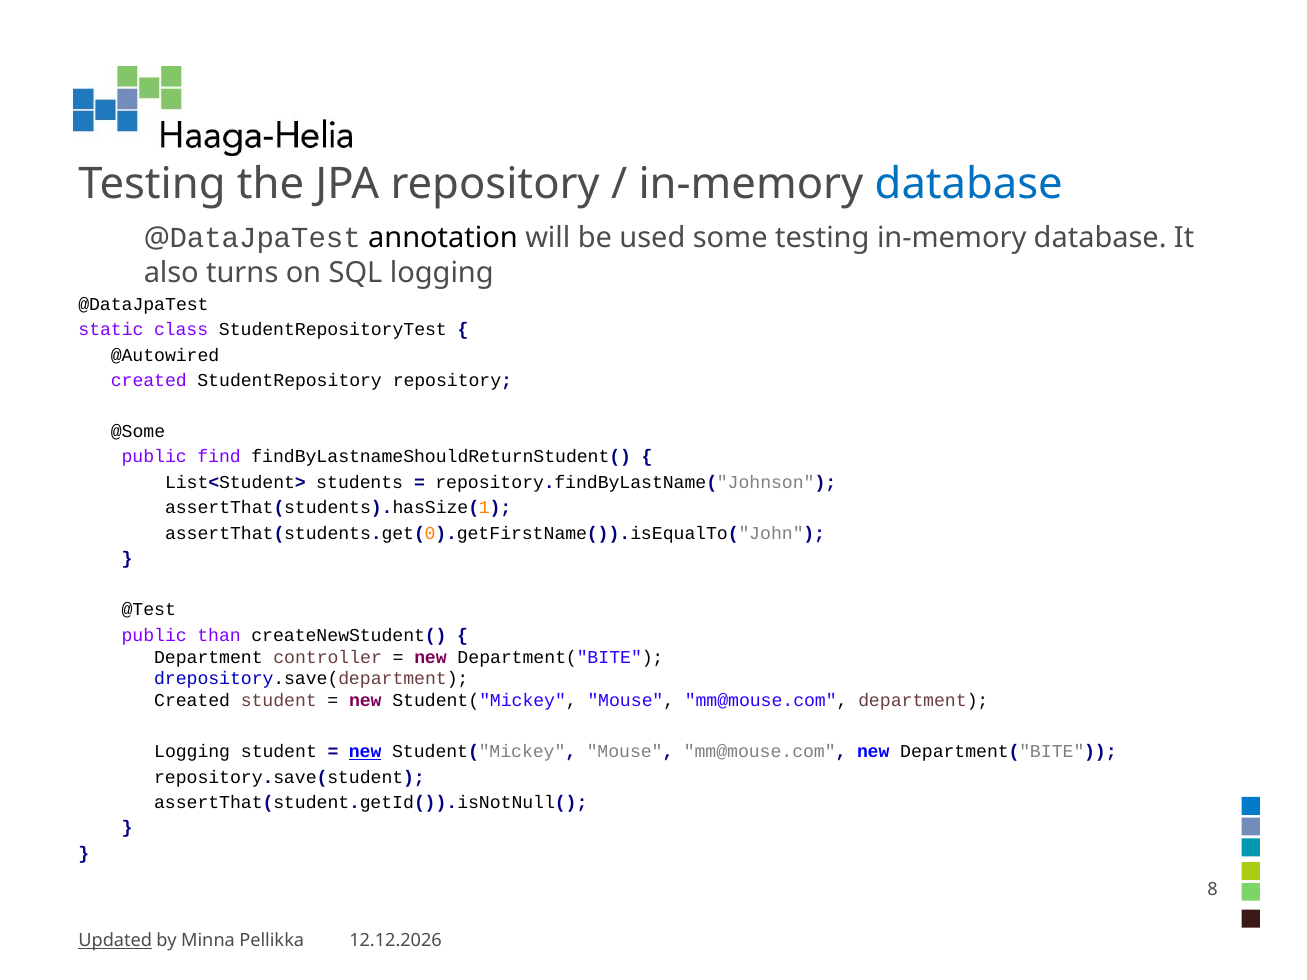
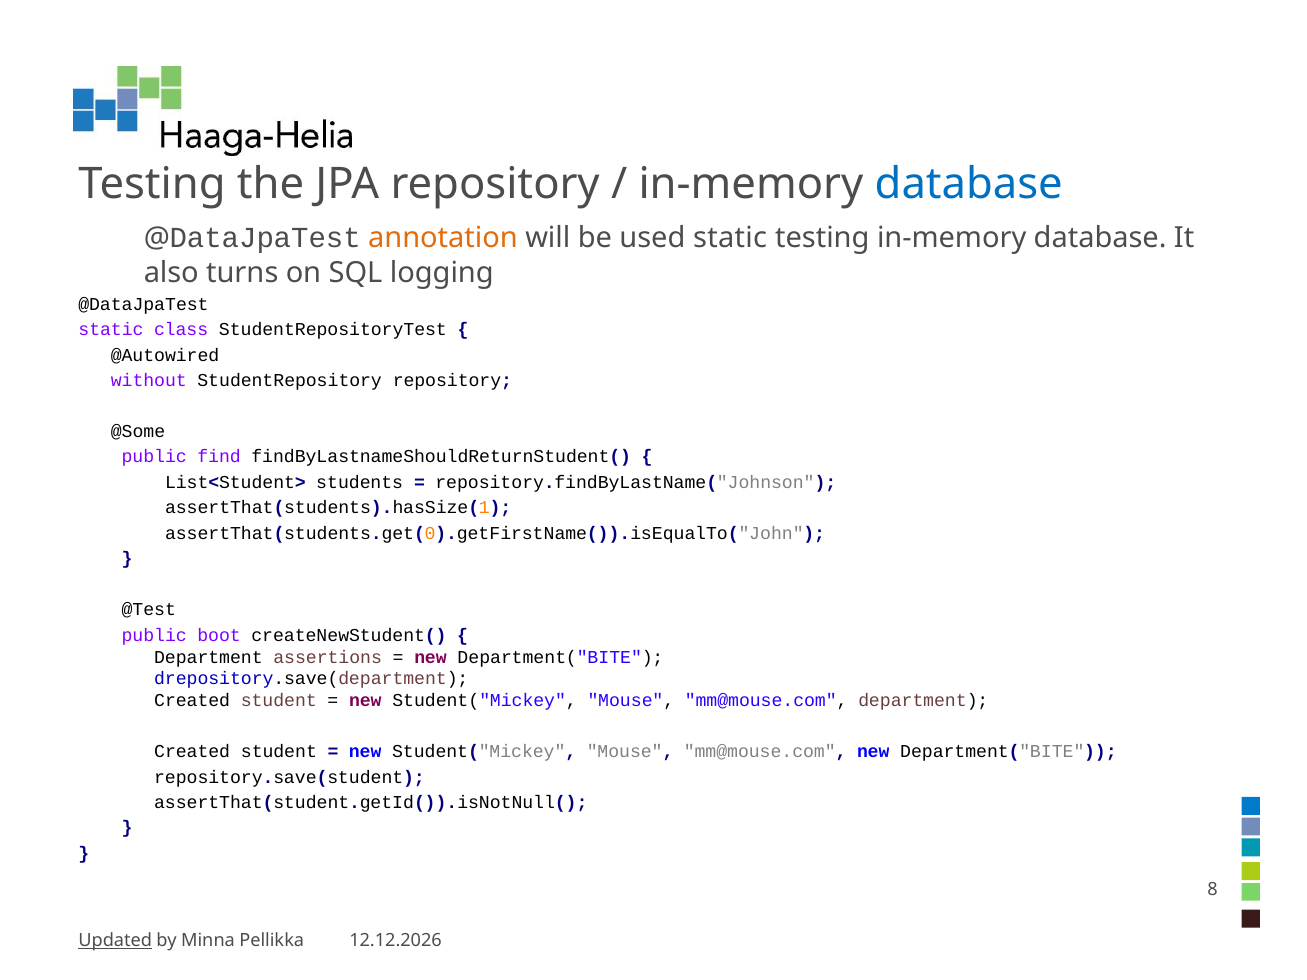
annotation colour: black -> orange
used some: some -> static
created at (149, 381): created -> without
than: than -> boot
controller: controller -> assertions
Logging at (192, 752): Logging -> Created
new at (365, 752) underline: present -> none
